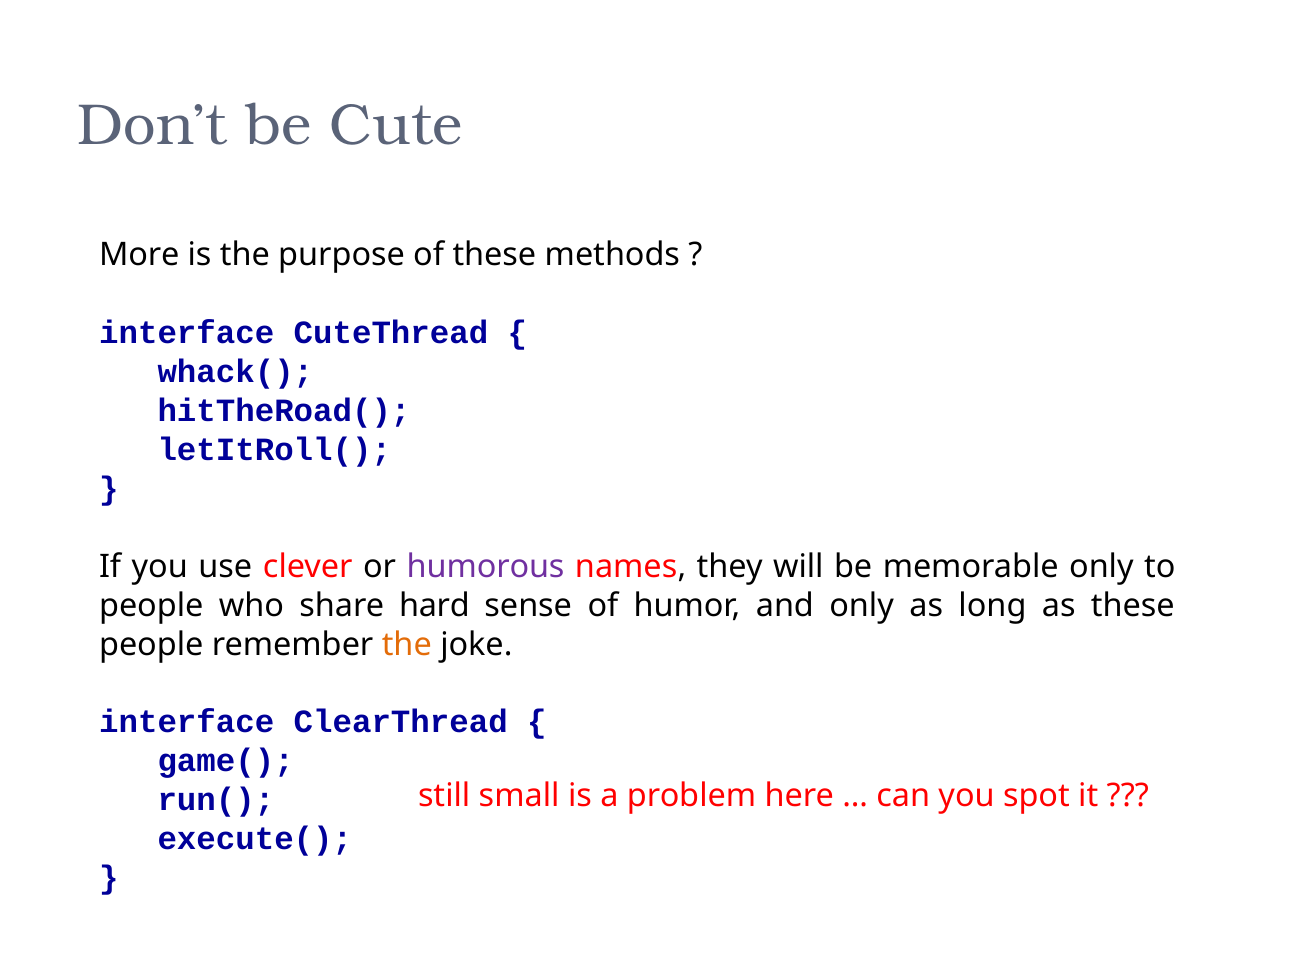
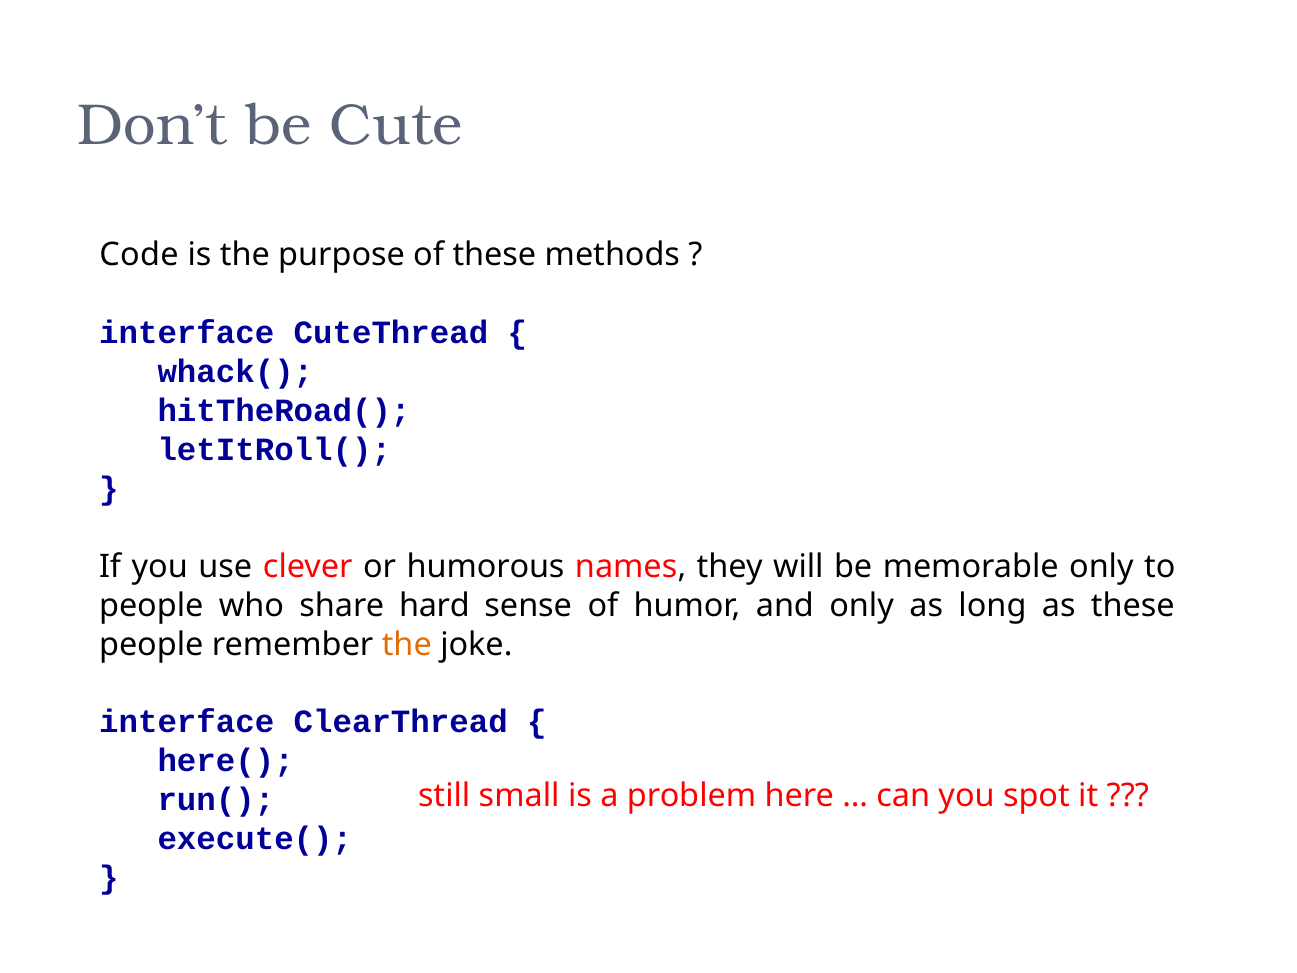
More: More -> Code
humorous colour: purple -> black
game(: game( -> here(
